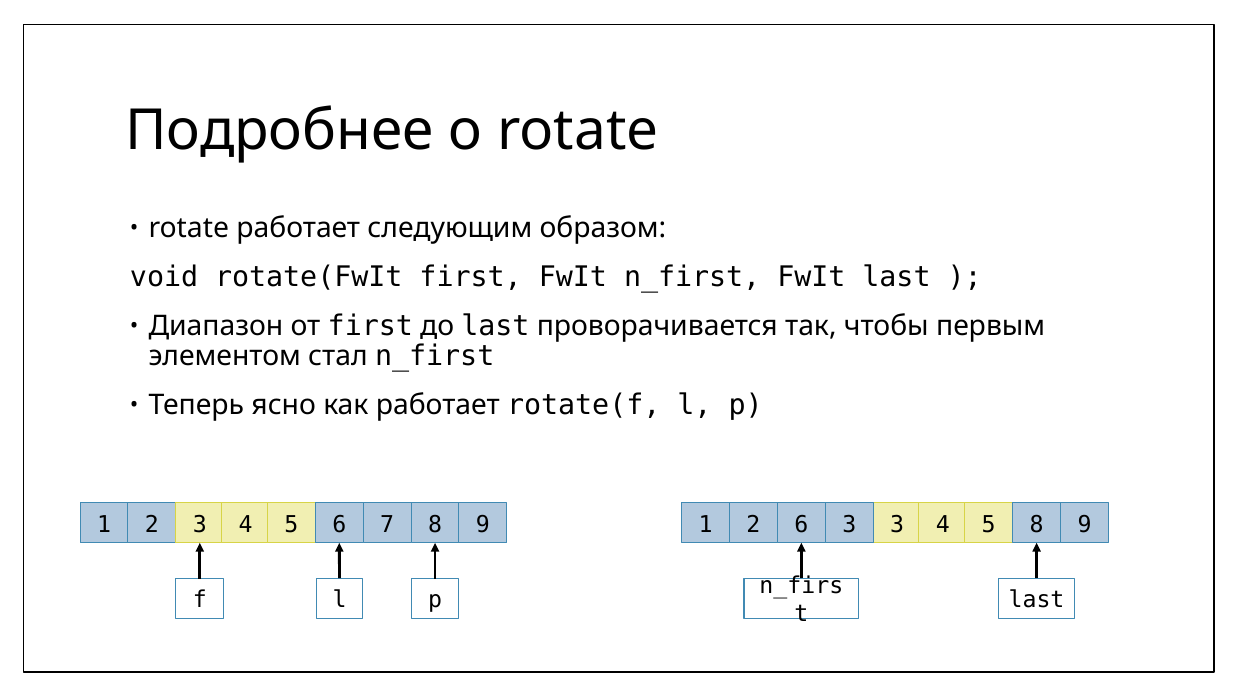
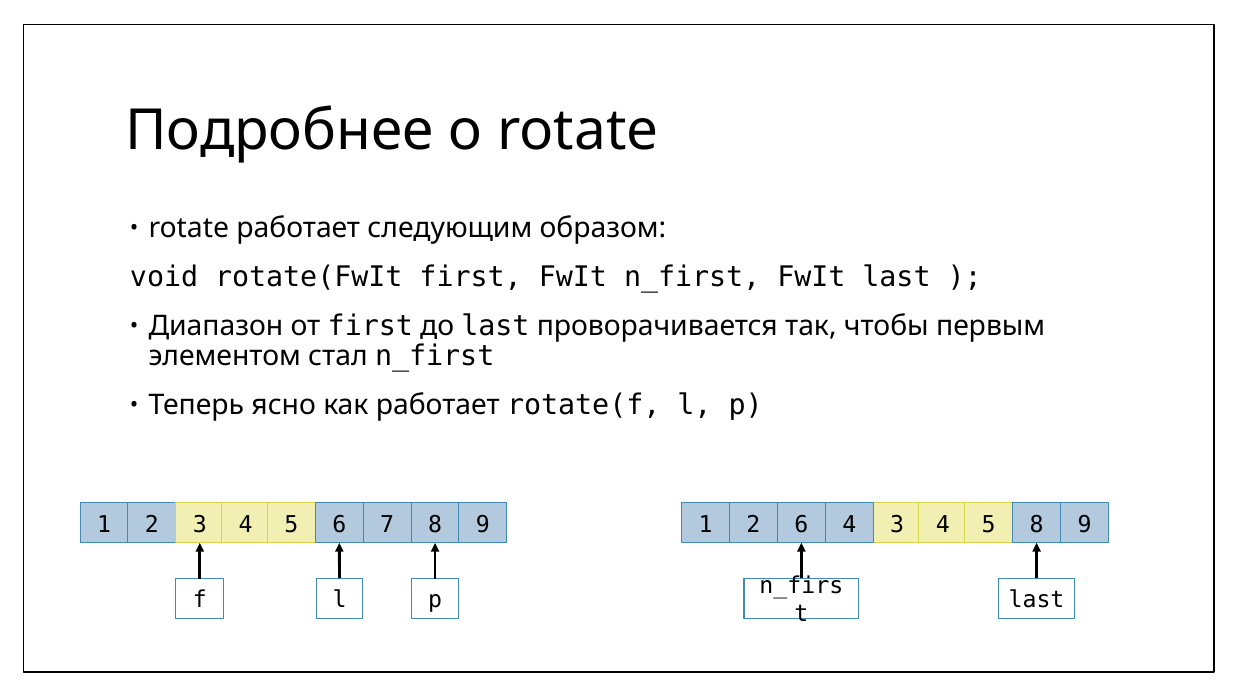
6 3: 3 -> 4
